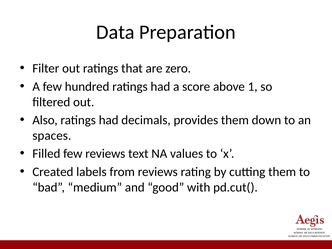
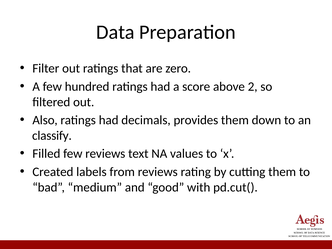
1: 1 -> 2
spaces: spaces -> classify
